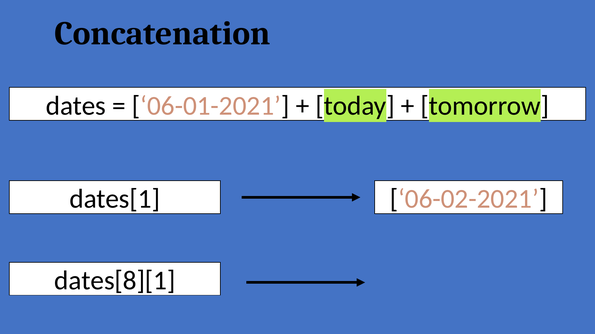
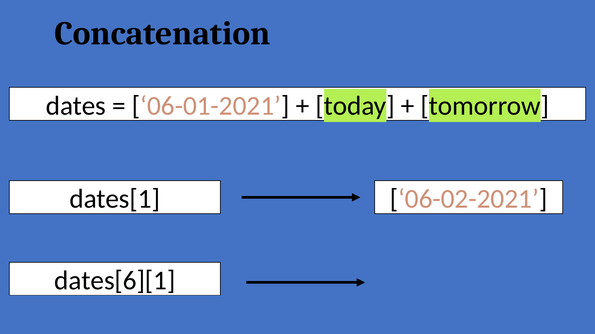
dates[8][1: dates[8][1 -> dates[6][1
